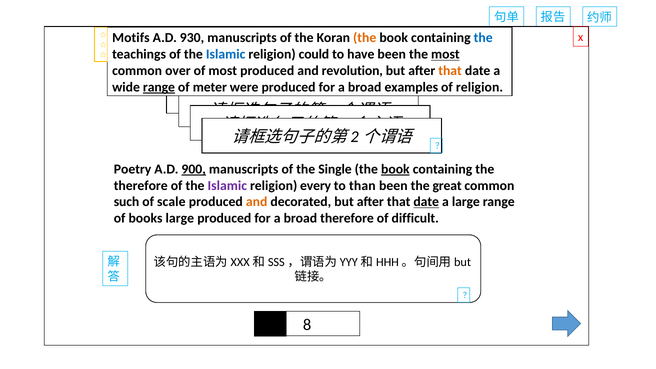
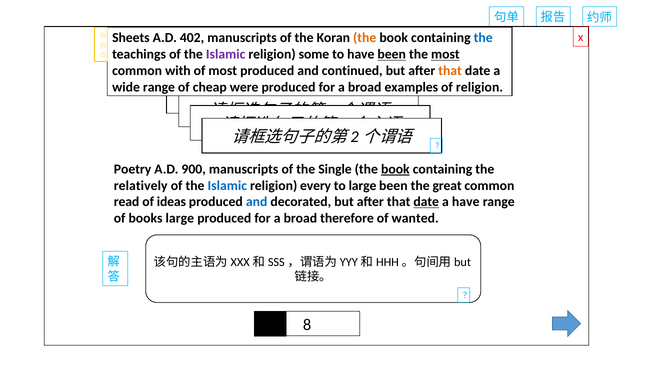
Motifs: Motifs -> Sheets
930: 930 -> 402
Islamic at (226, 54) colour: blue -> purple
could: could -> some
been at (392, 54) underline: none -> present
over: over -> with
revolution: revolution -> continued
range at (159, 87) underline: present -> none
meter: meter -> cheap
900 underline: present -> none
therefore at (141, 186): therefore -> relatively
Islamic at (227, 186) colour: purple -> blue
to than: than -> large
such: such -> read
scale: scale -> ideas
and at (257, 202) colour: orange -> blue
a large: large -> have
difficult: difficult -> wanted
